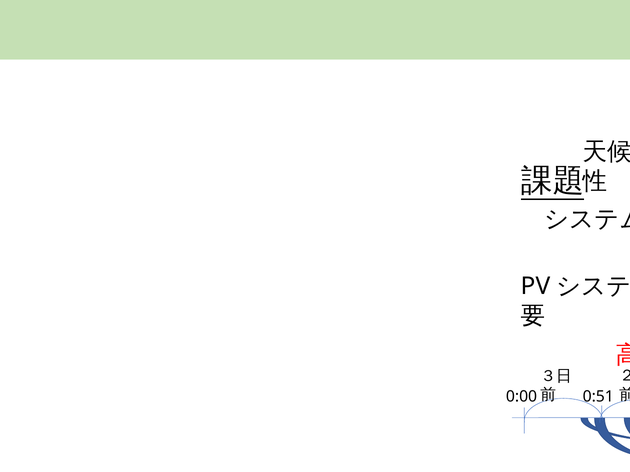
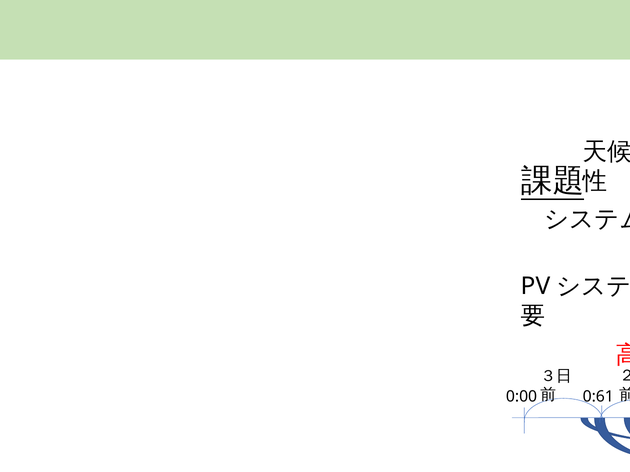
0:51: 0:51 -> 0:61
